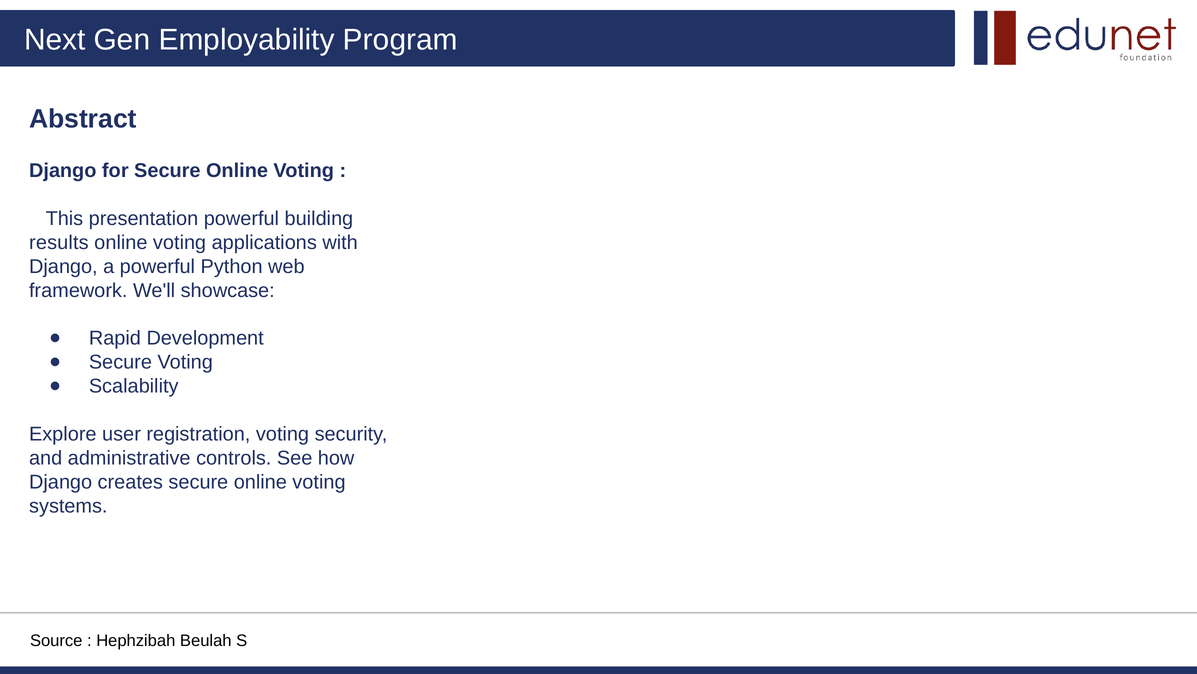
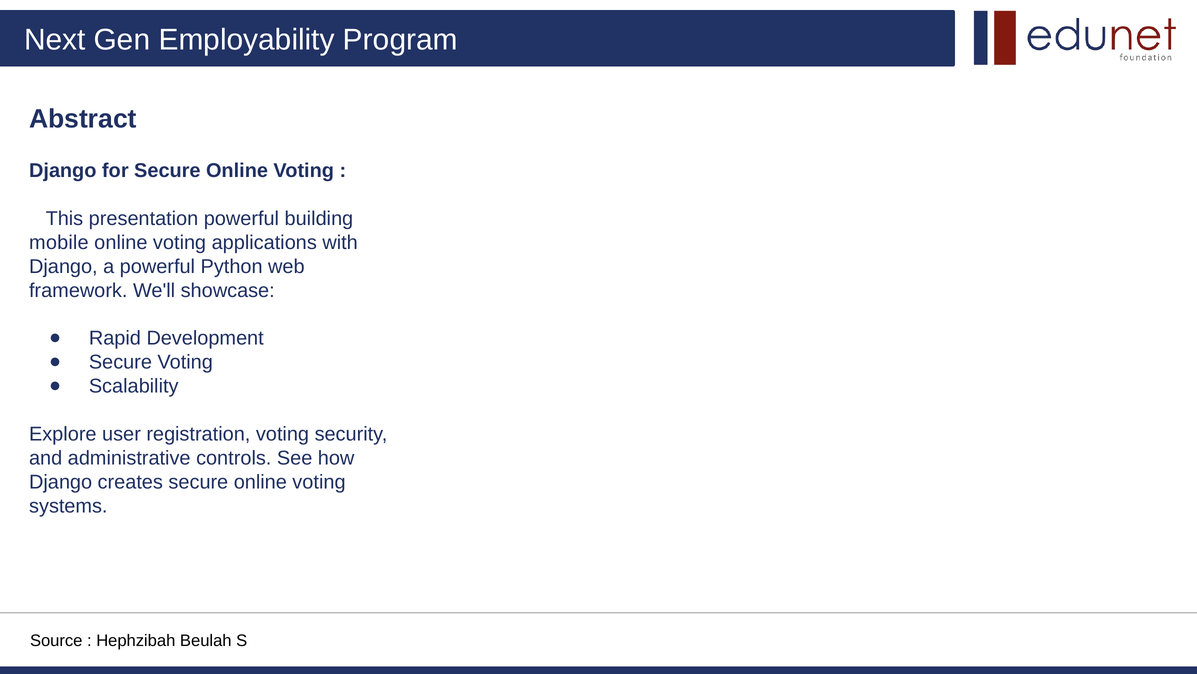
results: results -> mobile
